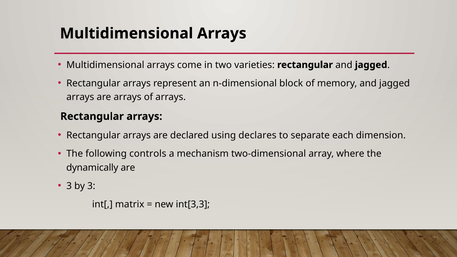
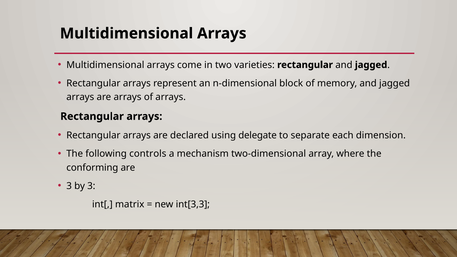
declares: declares -> delegate
dynamically: dynamically -> conforming
